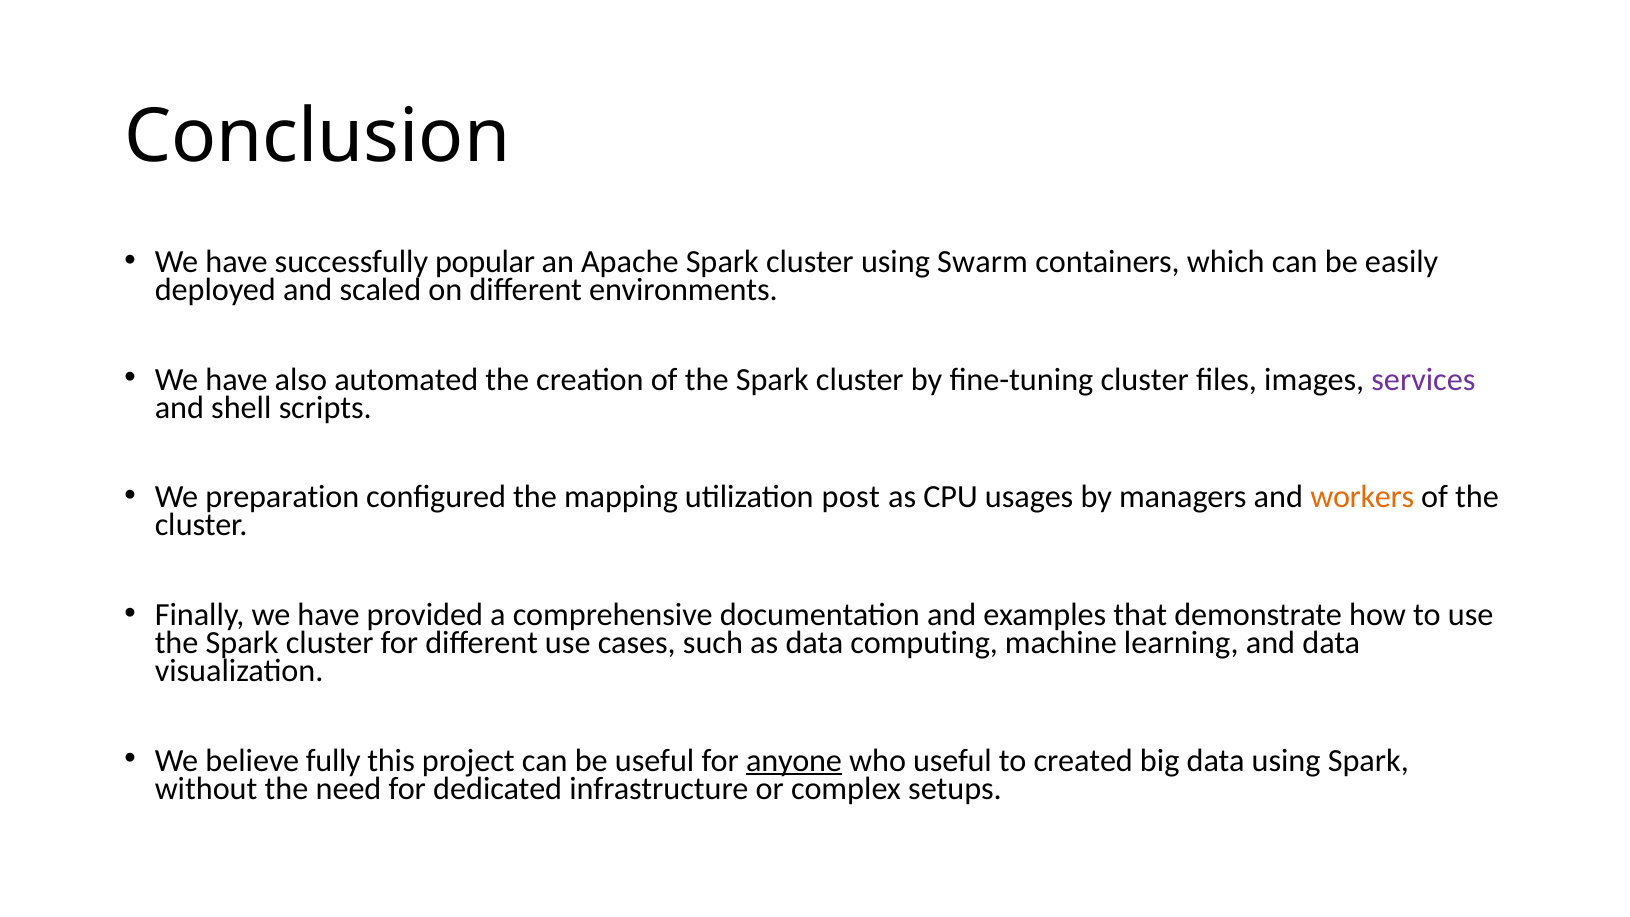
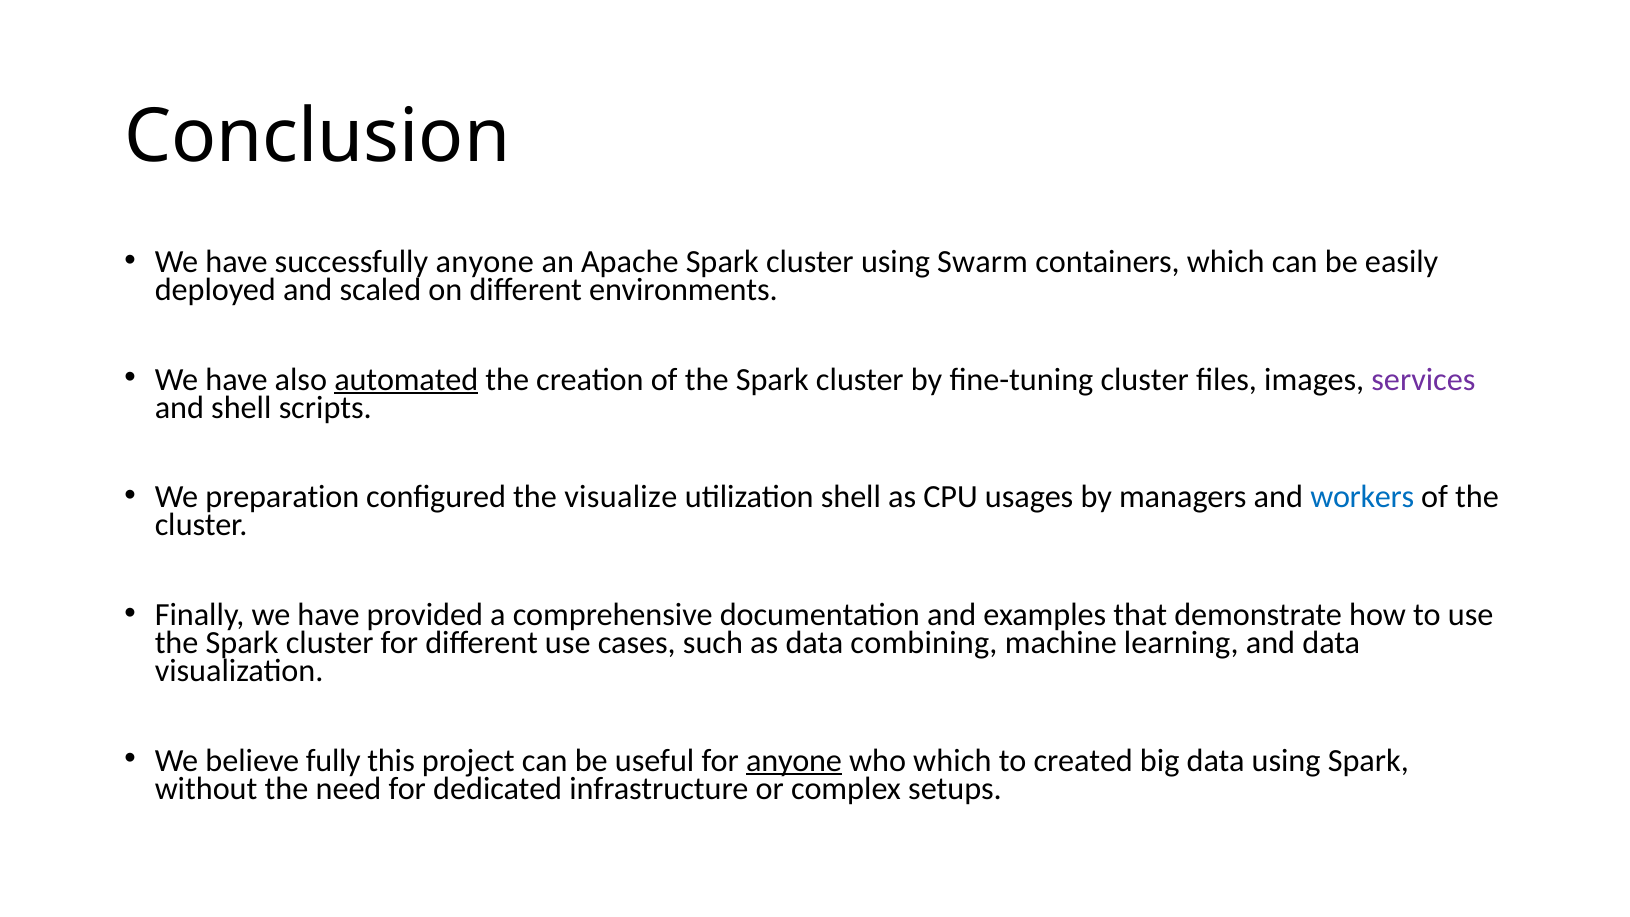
successfully popular: popular -> anyone
automated underline: none -> present
mapping: mapping -> visualize
utilization post: post -> shell
workers colour: orange -> blue
computing: computing -> combining
who useful: useful -> which
